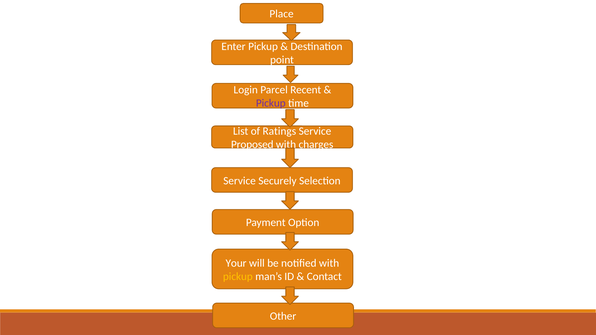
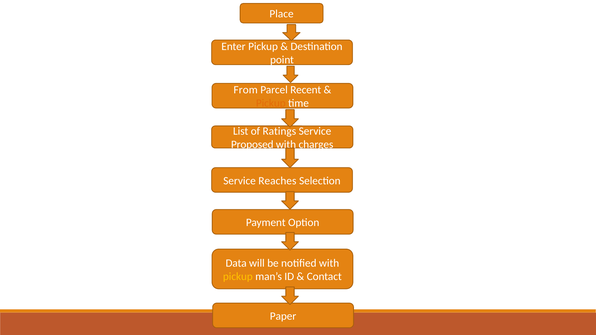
Login: Login -> From
Pickup at (271, 103) colour: purple -> orange
Securely: Securely -> Reaches
Your: Your -> Data
Other: Other -> Paper
